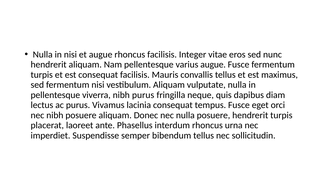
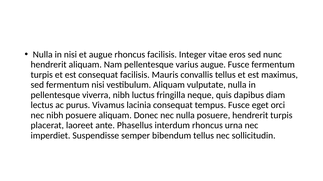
nibh purus: purus -> luctus
